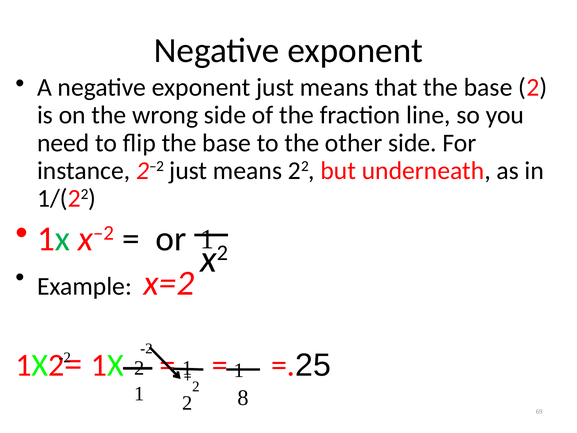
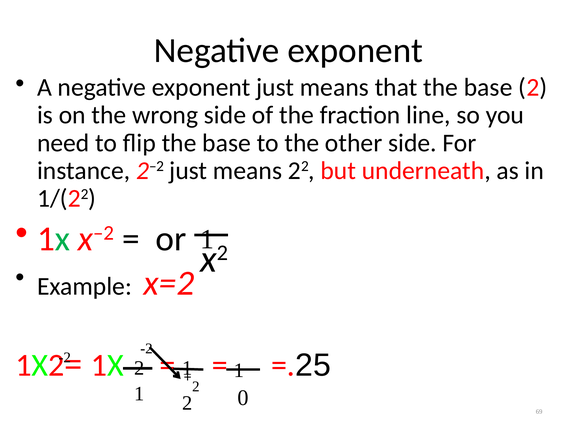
8: 8 -> 0
